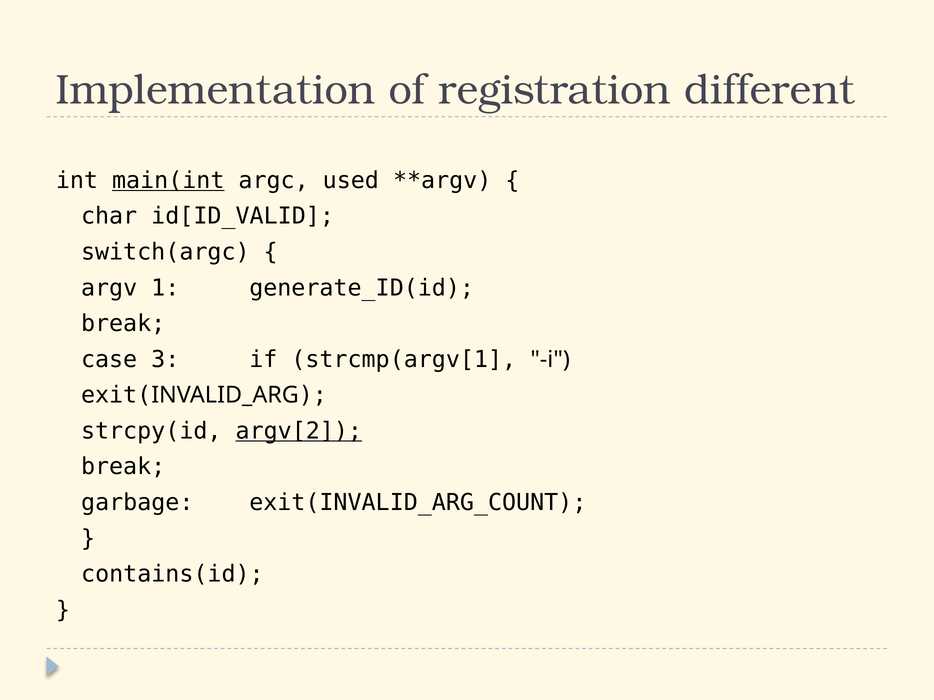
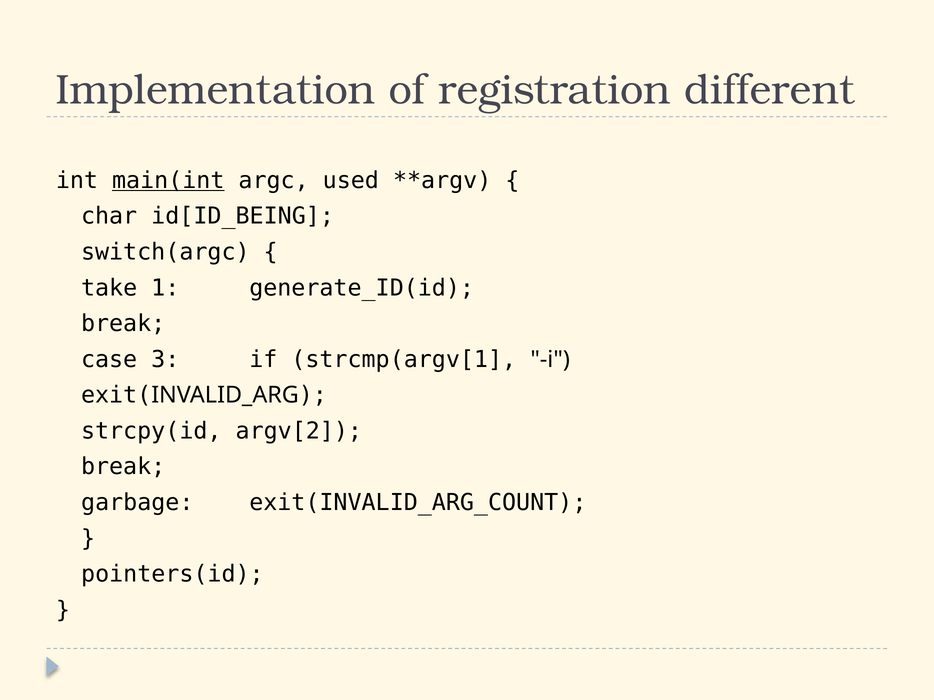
id[ID_VALID: id[ID_VALID -> id[ID_BEING
argv: argv -> take
argv[2 underline: present -> none
contains(id: contains(id -> pointers(id
